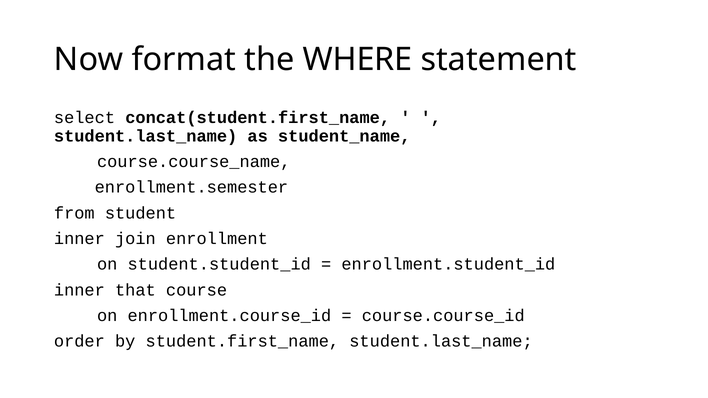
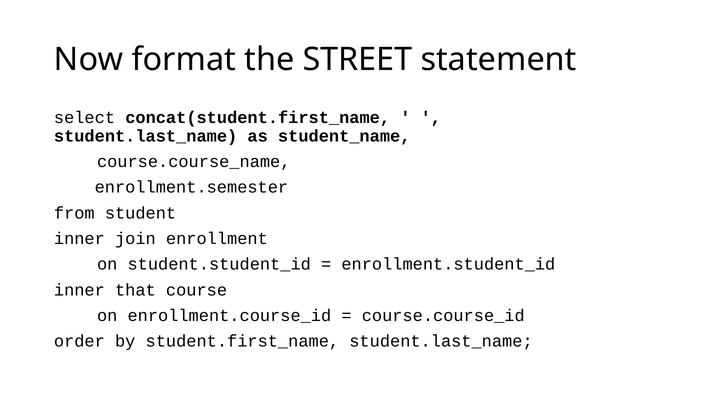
WHERE: WHERE -> STREET
